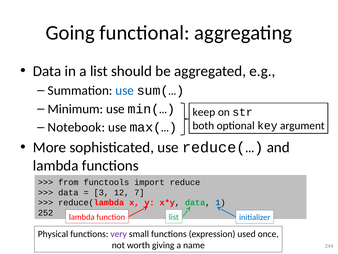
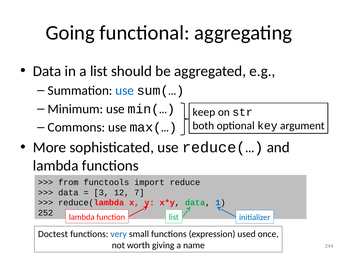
Notebook: Notebook -> Commons
Physical: Physical -> Doctest
very colour: purple -> blue
